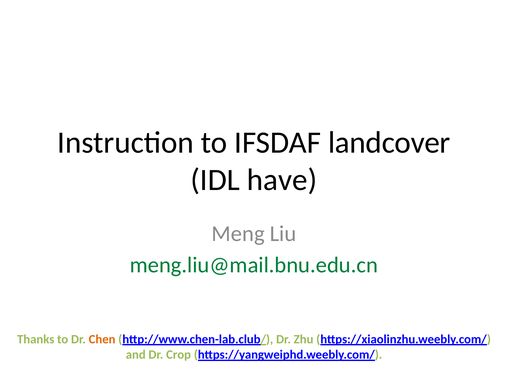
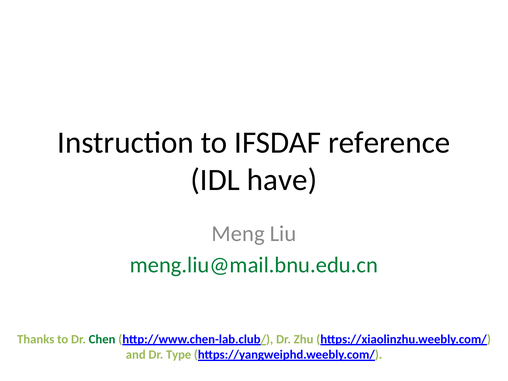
landcover: landcover -> reference
Chen colour: orange -> green
Crop: Crop -> Type
